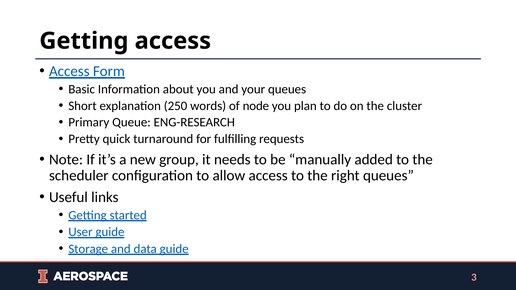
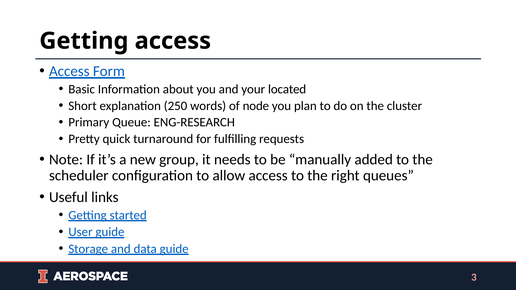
your queues: queues -> located
